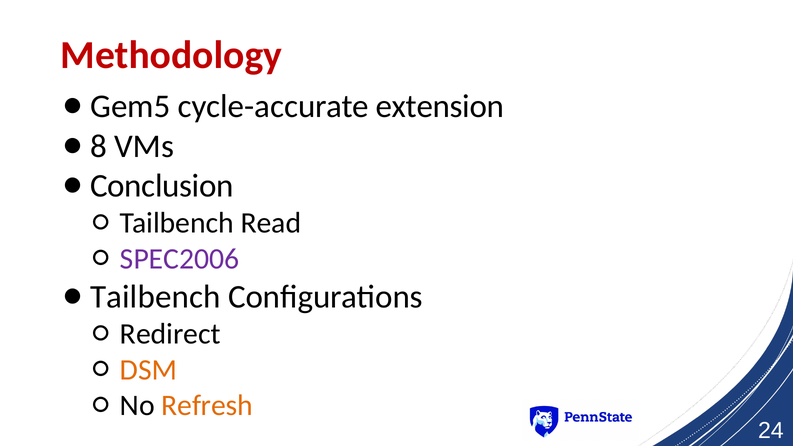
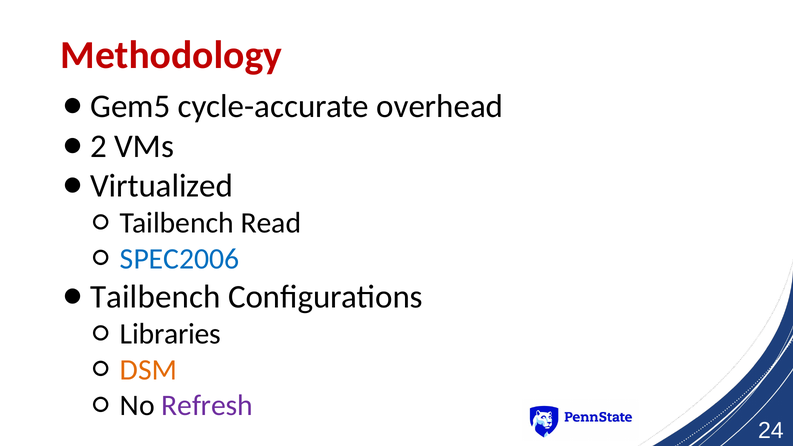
extension: extension -> overhead
8: 8 -> 2
Conclusion: Conclusion -> Virtualized
SPEC2006 colour: purple -> blue
Redirect: Redirect -> Libraries
Refresh colour: orange -> purple
